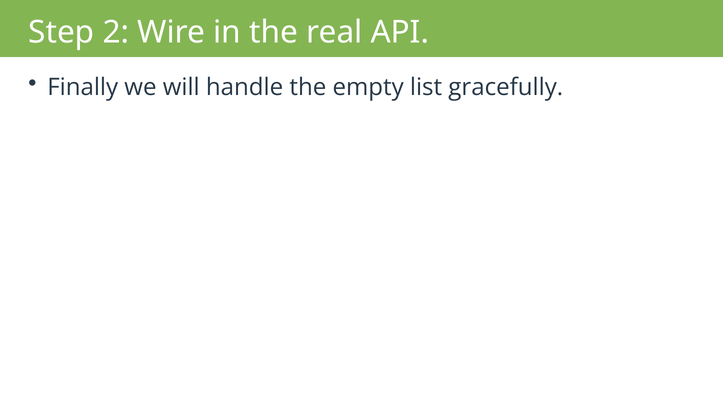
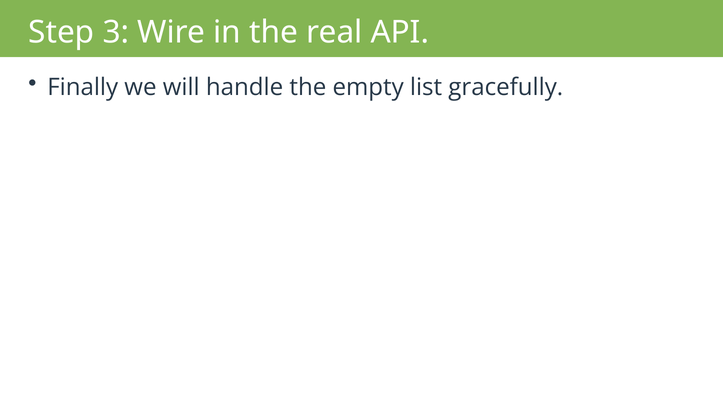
2: 2 -> 3
